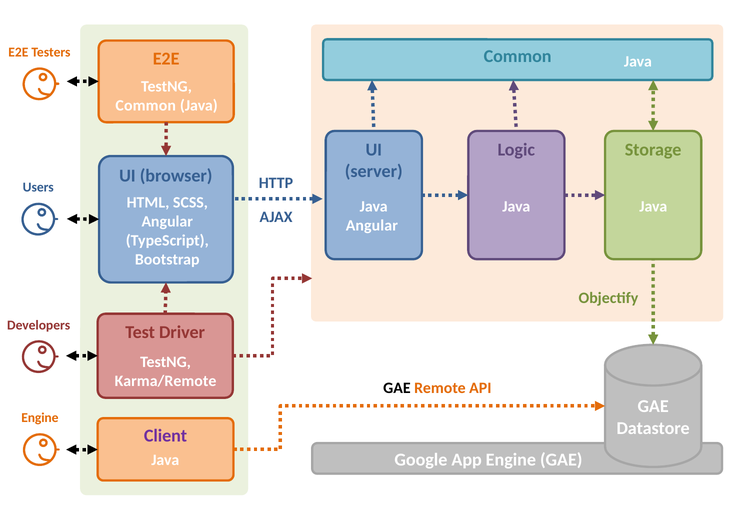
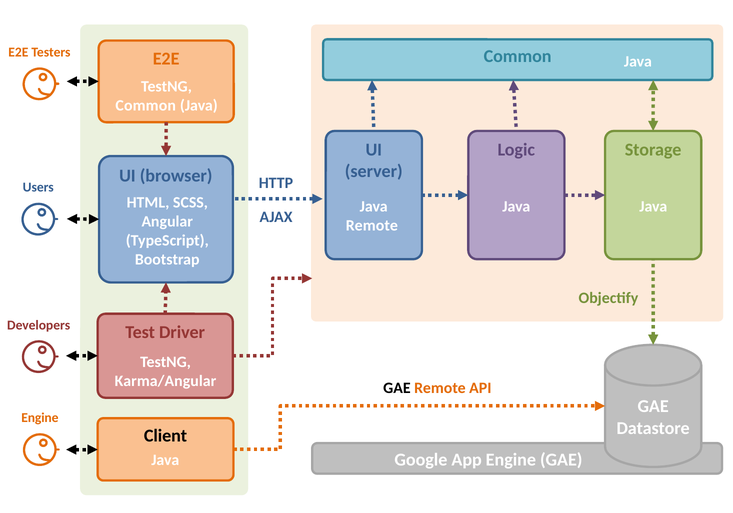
Angular at (372, 226): Angular -> Remote
Karma/Remote: Karma/Remote -> Karma/Angular
Client colour: purple -> black
